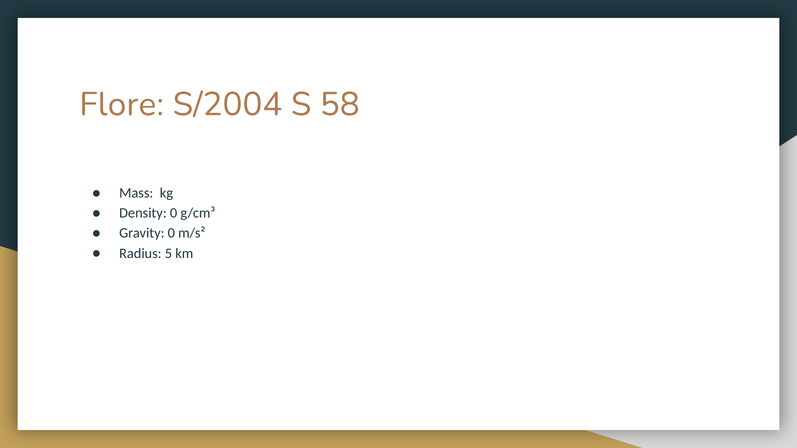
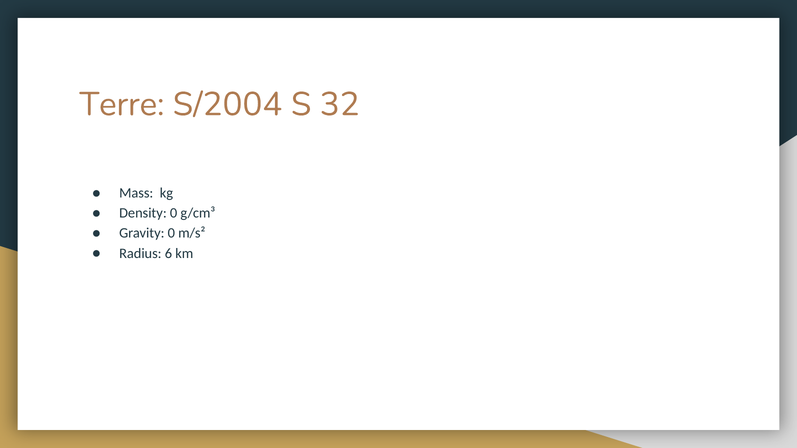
Flore: Flore -> Terre
58: 58 -> 32
5: 5 -> 6
